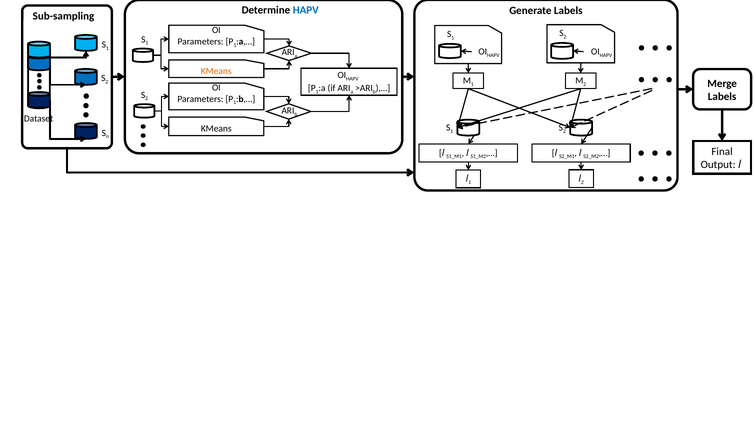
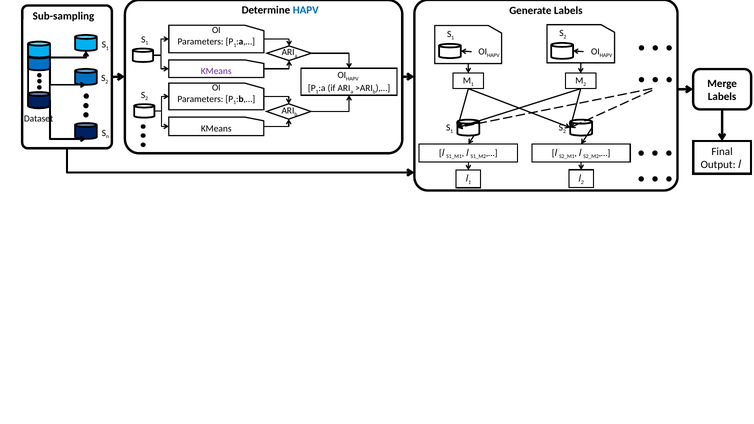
KMeans at (216, 71) colour: orange -> purple
